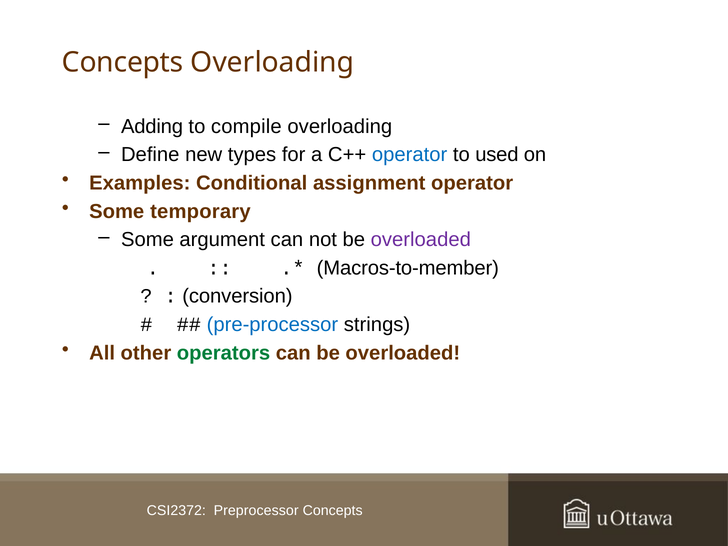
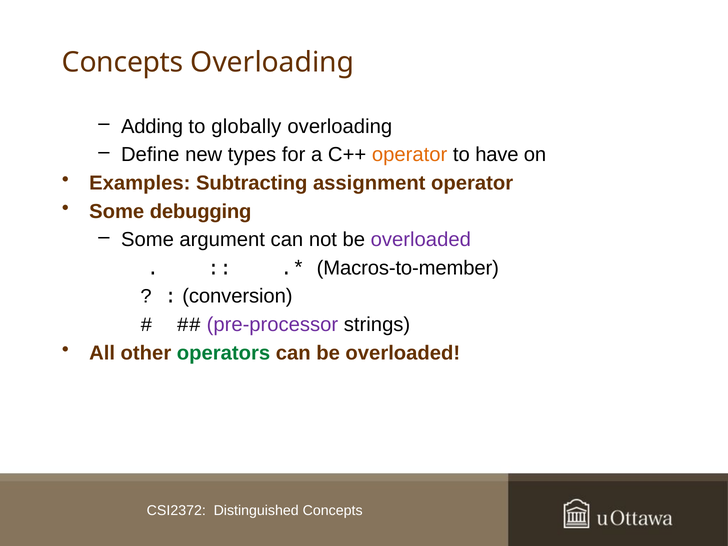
compile: compile -> globally
operator at (410, 155) colour: blue -> orange
used: used -> have
Conditional: Conditional -> Subtracting
temporary: temporary -> debugging
pre-processor colour: blue -> purple
Preprocessor: Preprocessor -> Distinguished
